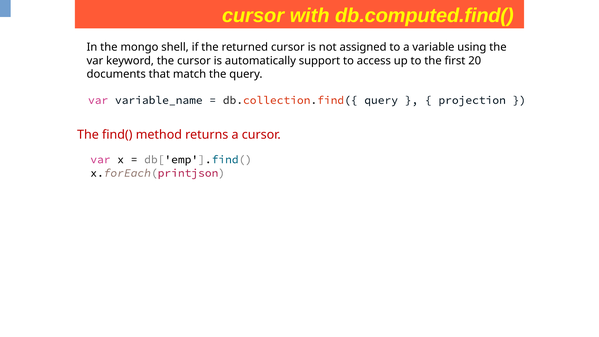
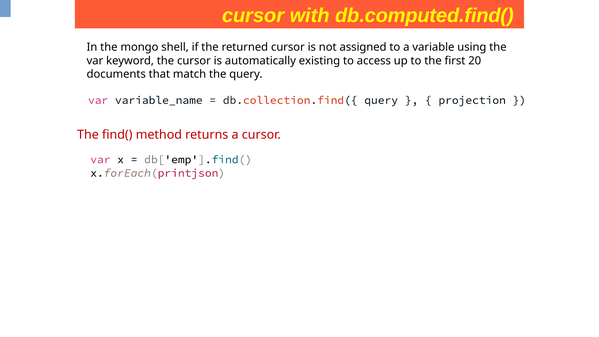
support: support -> existing
